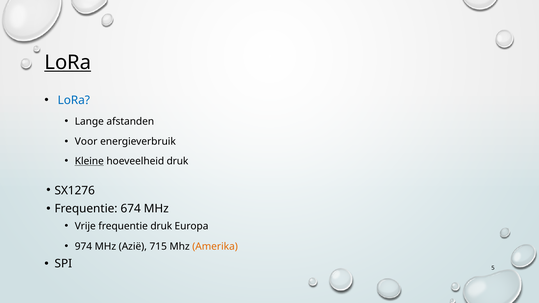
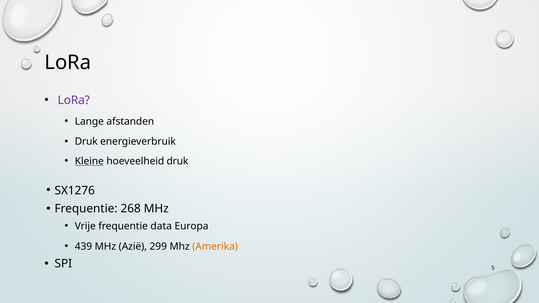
LoRa at (68, 62) underline: present -> none
LoRa at (74, 100) colour: blue -> purple
Voor at (86, 142): Voor -> Druk
674: 674 -> 268
frequentie druk: druk -> data
974: 974 -> 439
715: 715 -> 299
